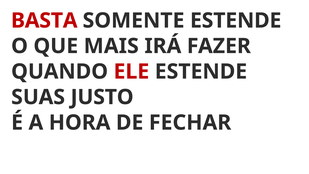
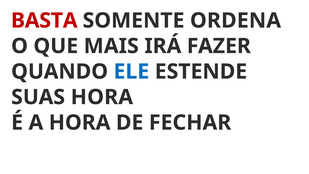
SOMENTE ESTENDE: ESTENDE -> ORDENA
ELE colour: red -> blue
SUAS JUSTO: JUSTO -> HORA
